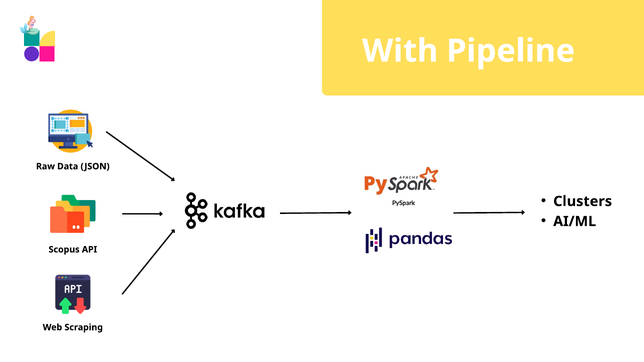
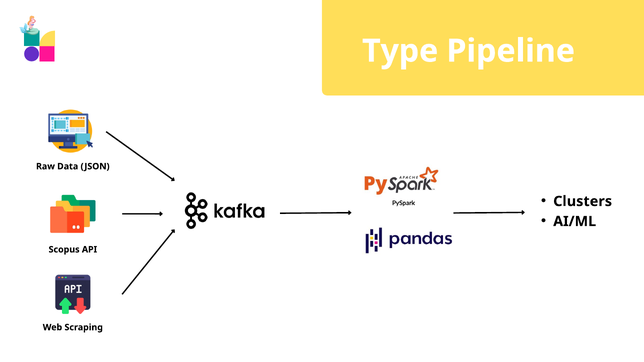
With: With -> Type
